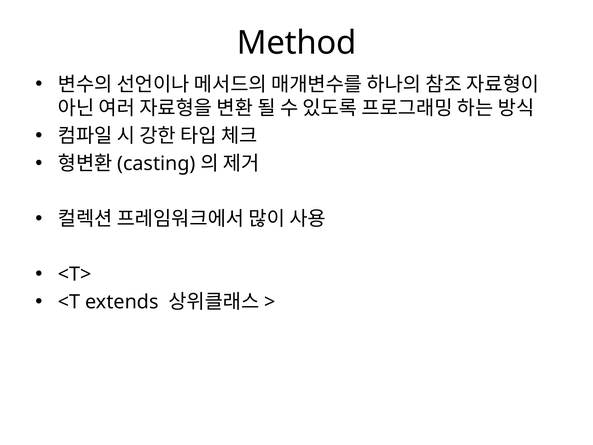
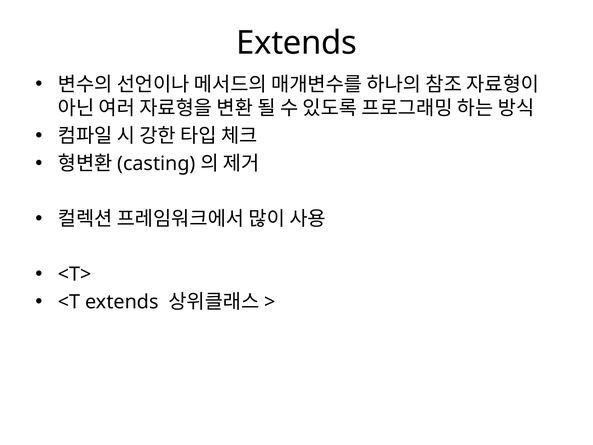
Method at (297, 43): Method -> Extends
